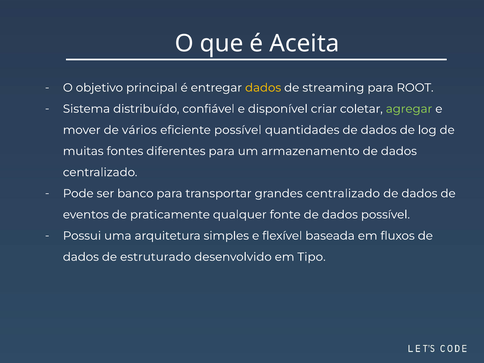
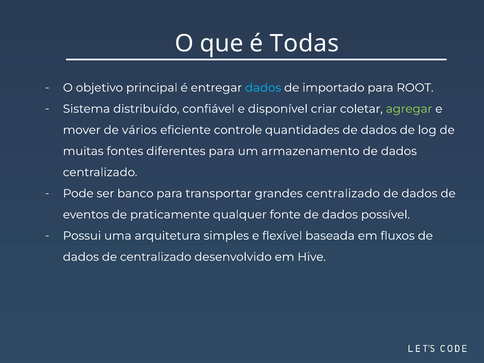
Aceita: Aceita -> Todas
dados at (263, 88) colour: yellow -> light blue
streaming: streaming -> importado
eficiente possível: possível -> controle
de estruturado: estruturado -> centralizado
Tipo: Tipo -> Hive
